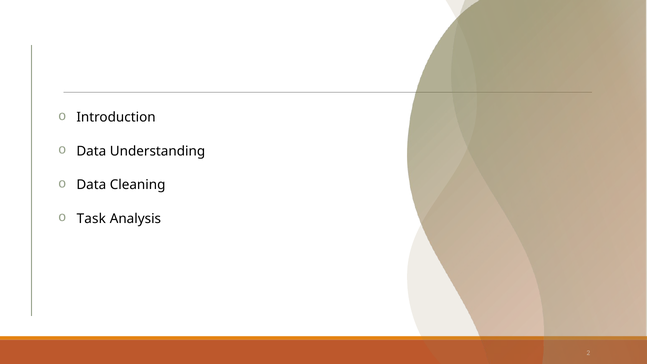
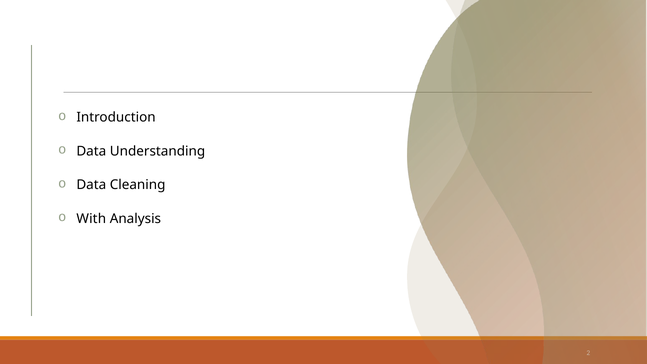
Task: Task -> With
